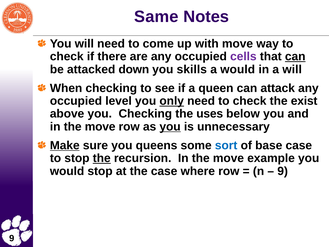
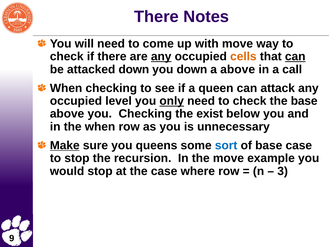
Same at (156, 17): Same -> There
any at (161, 56) underline: none -> present
cells colour: purple -> orange
you skills: skills -> down
a would: would -> above
a will: will -> call
the exist: exist -> base
uses: uses -> exist
move at (100, 127): move -> when
you at (170, 127) underline: present -> none
the at (102, 158) underline: present -> none
9 at (283, 171): 9 -> 3
